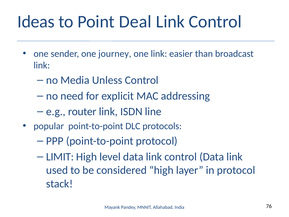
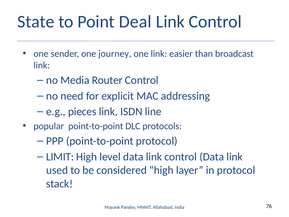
Ideas: Ideas -> State
Unless: Unless -> Router
router: router -> pieces
